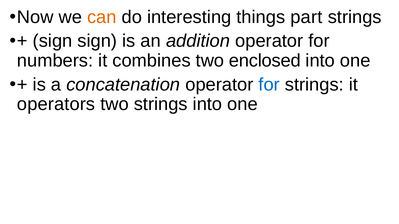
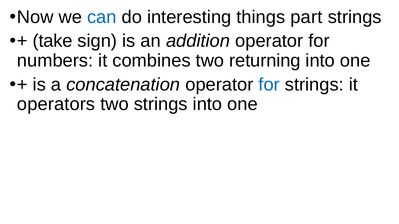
can colour: orange -> blue
sign at (53, 41): sign -> take
enclosed: enclosed -> returning
